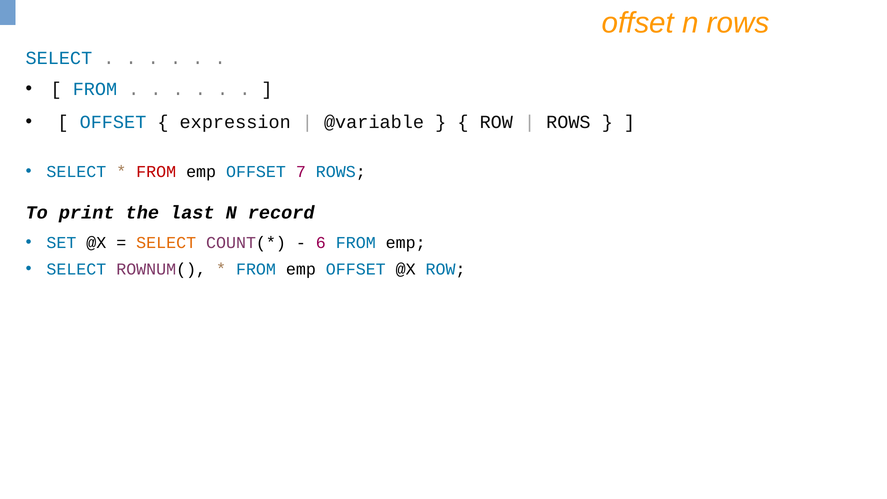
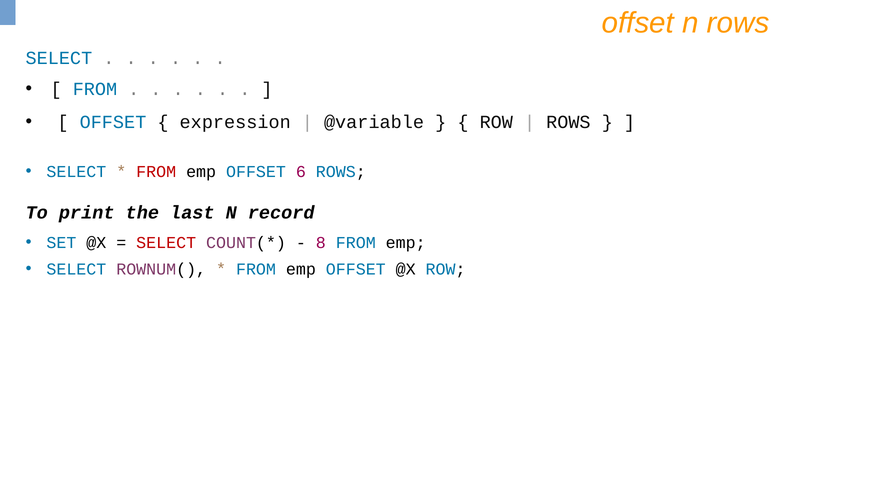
7: 7 -> 6
SELECT at (166, 243) colour: orange -> red
6: 6 -> 8
